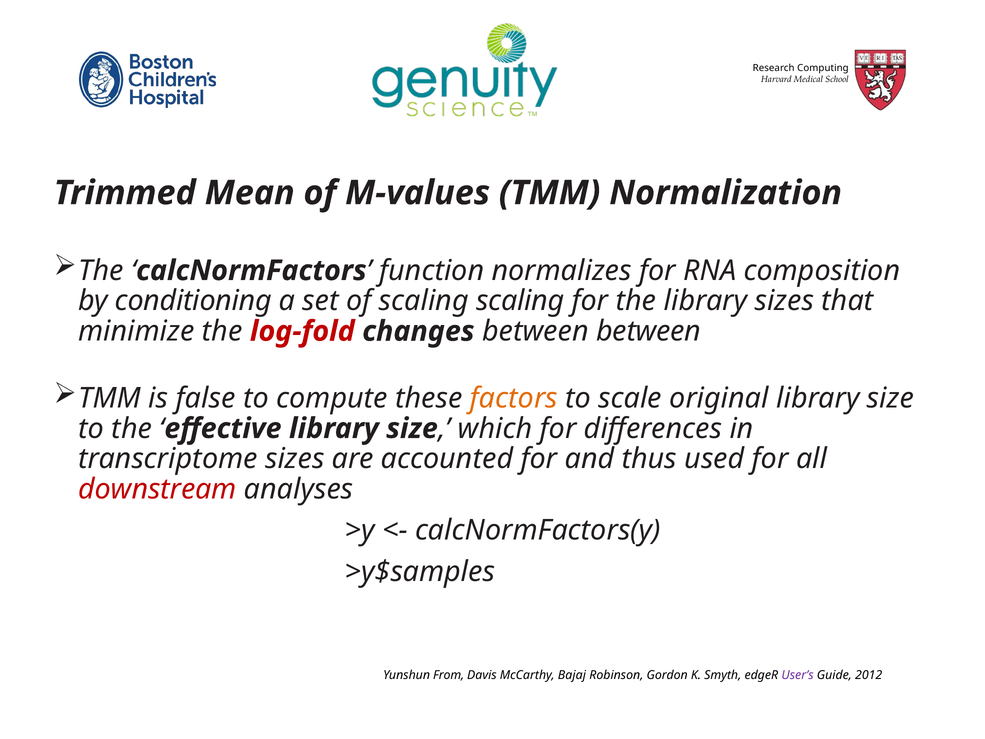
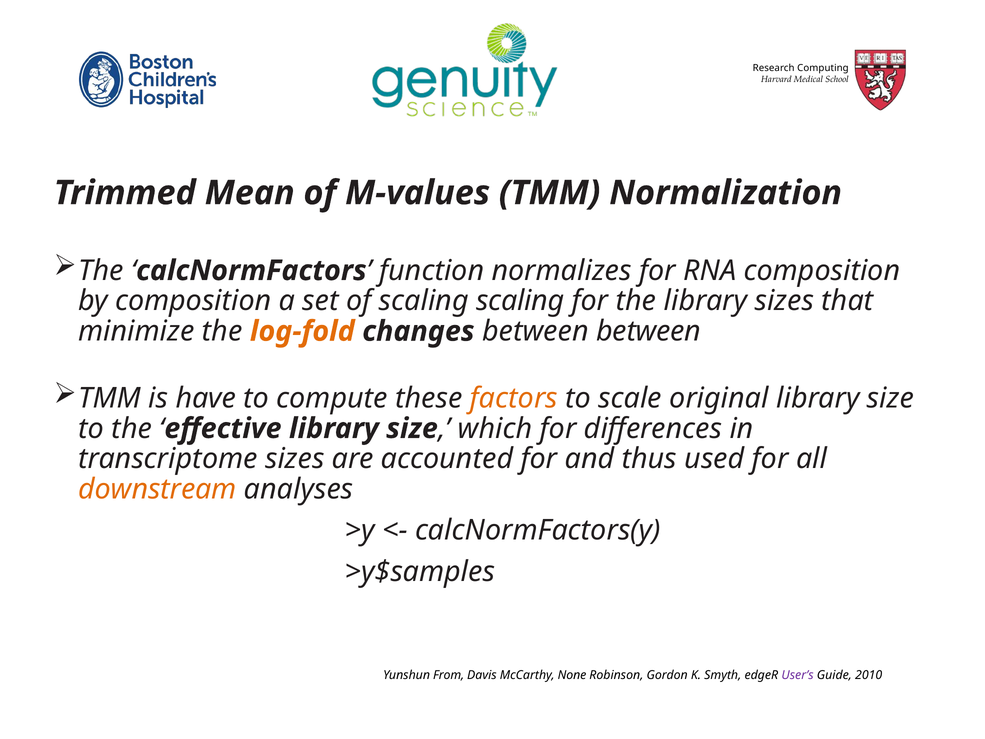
by conditioning: conditioning -> composition
log-fold colour: red -> orange
false: false -> have
downstream colour: red -> orange
Bajaj: Bajaj -> None
2012: 2012 -> 2010
